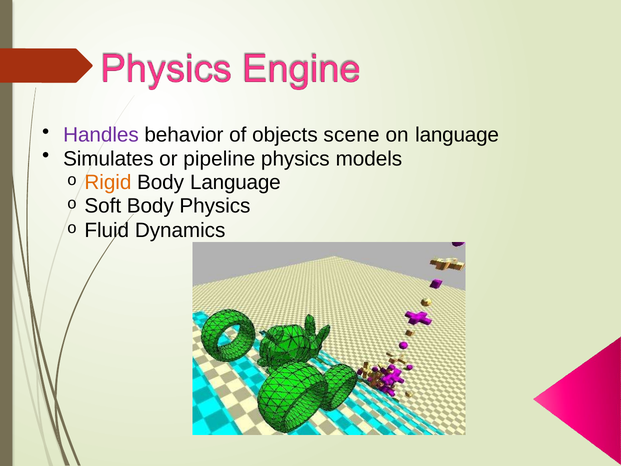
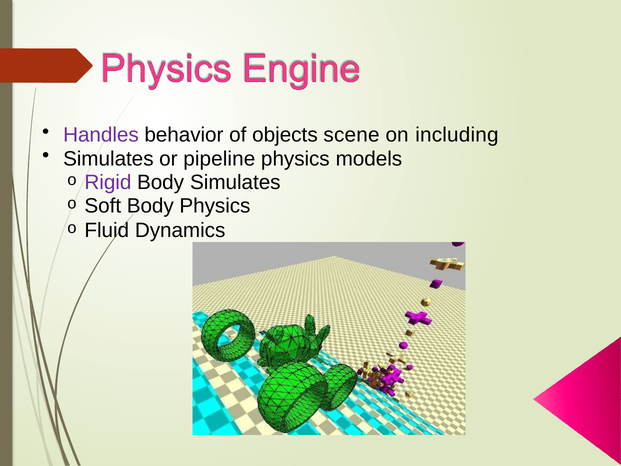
on language: language -> including
Rigid colour: orange -> purple
Body Language: Language -> Simulates
